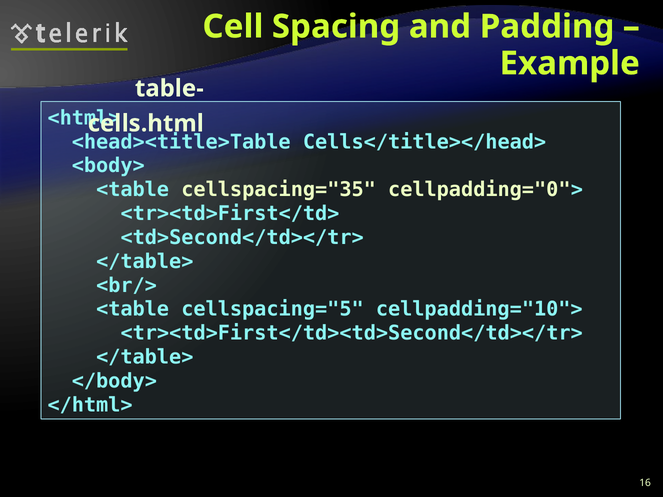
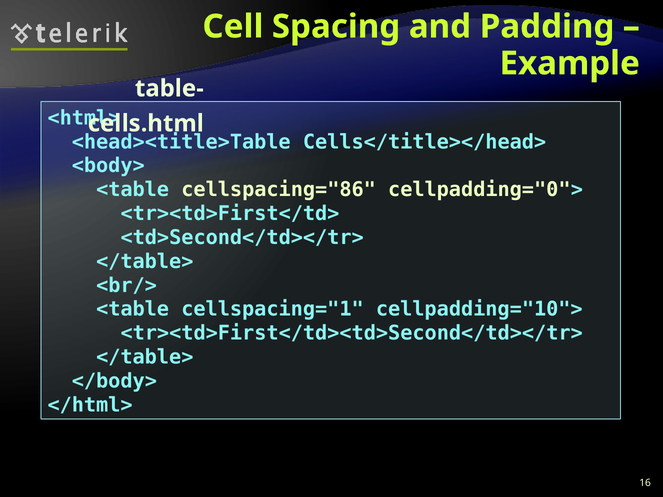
cellspacing="35: cellspacing="35 -> cellspacing="86
cellspacing="5: cellspacing="5 -> cellspacing="1
